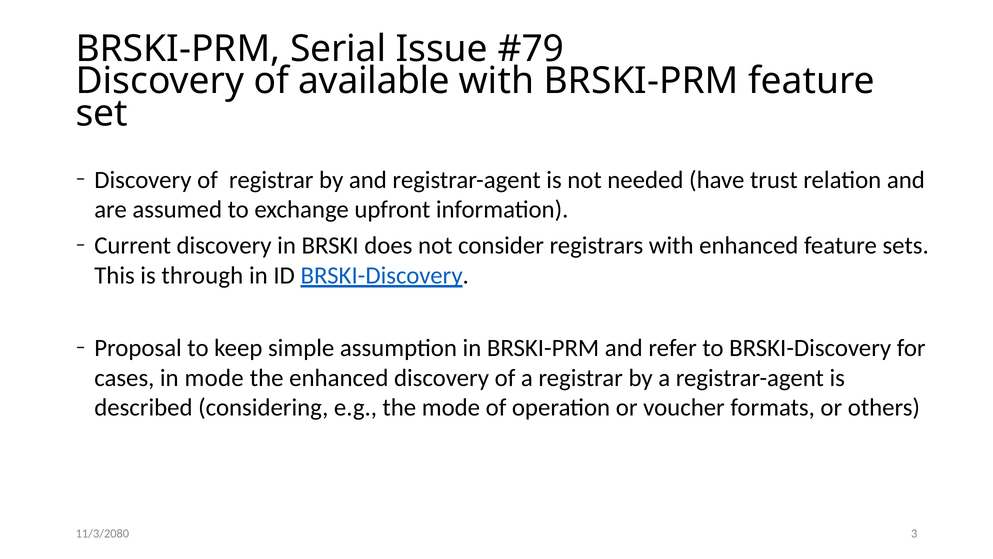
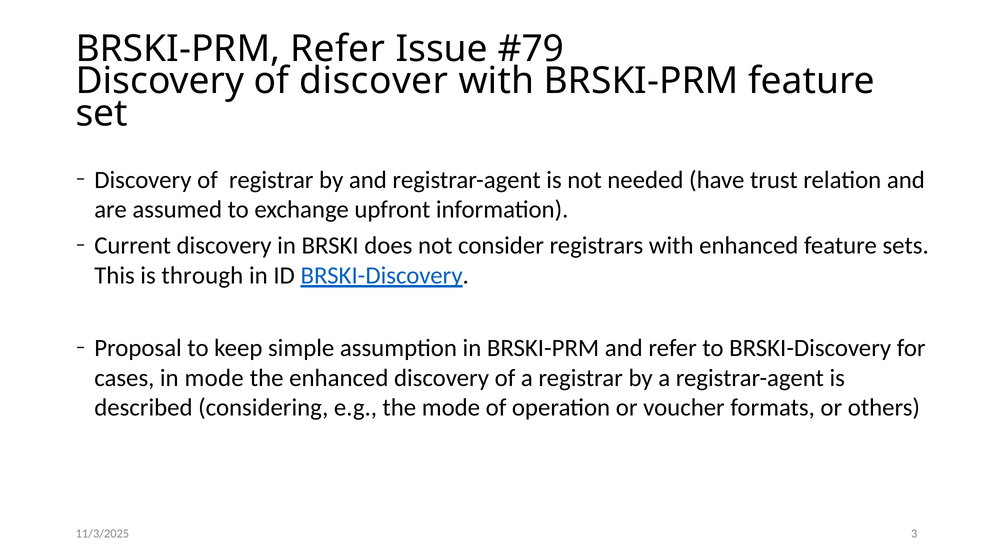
BRSKI-PRM Serial: Serial -> Refer
available: available -> discover
11/3/2080: 11/3/2080 -> 11/3/2025
